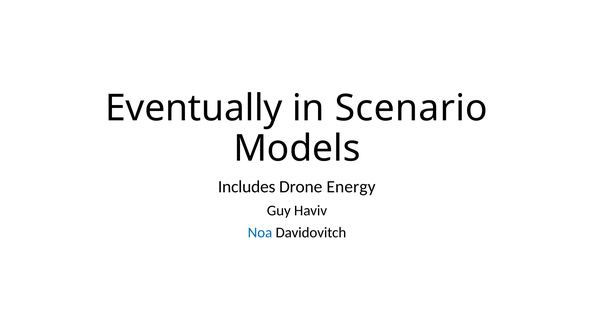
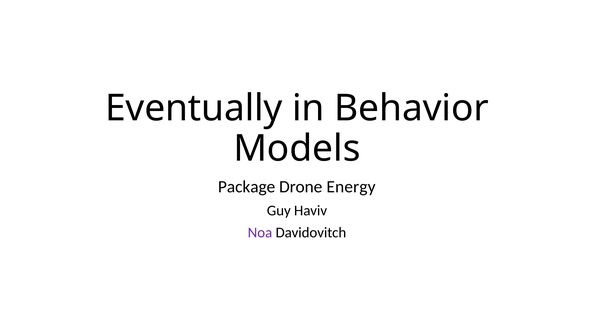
Scenario: Scenario -> Behavior
Includes: Includes -> Package
Noa colour: blue -> purple
